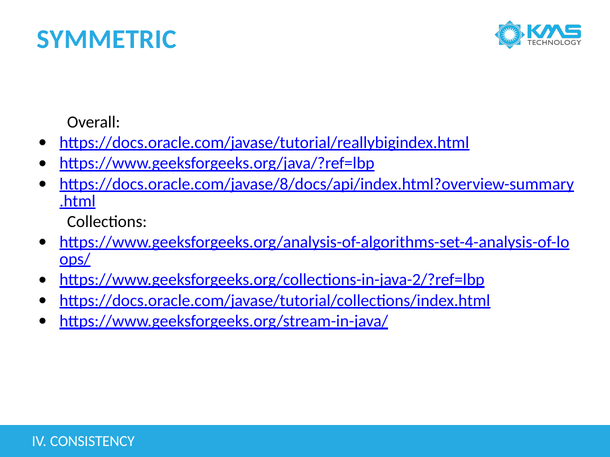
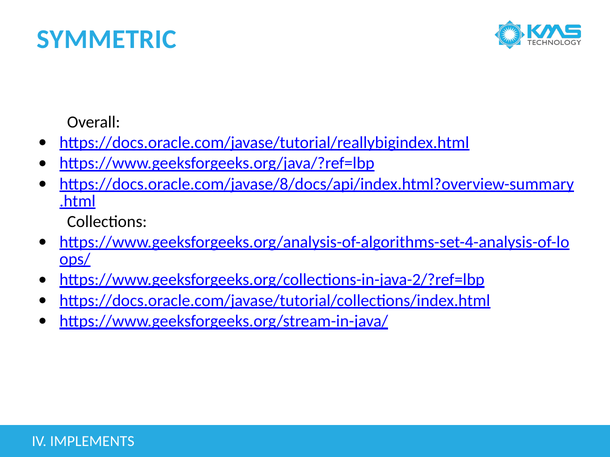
CONSISTENCY: CONSISTENCY -> IMPLEMENTS
